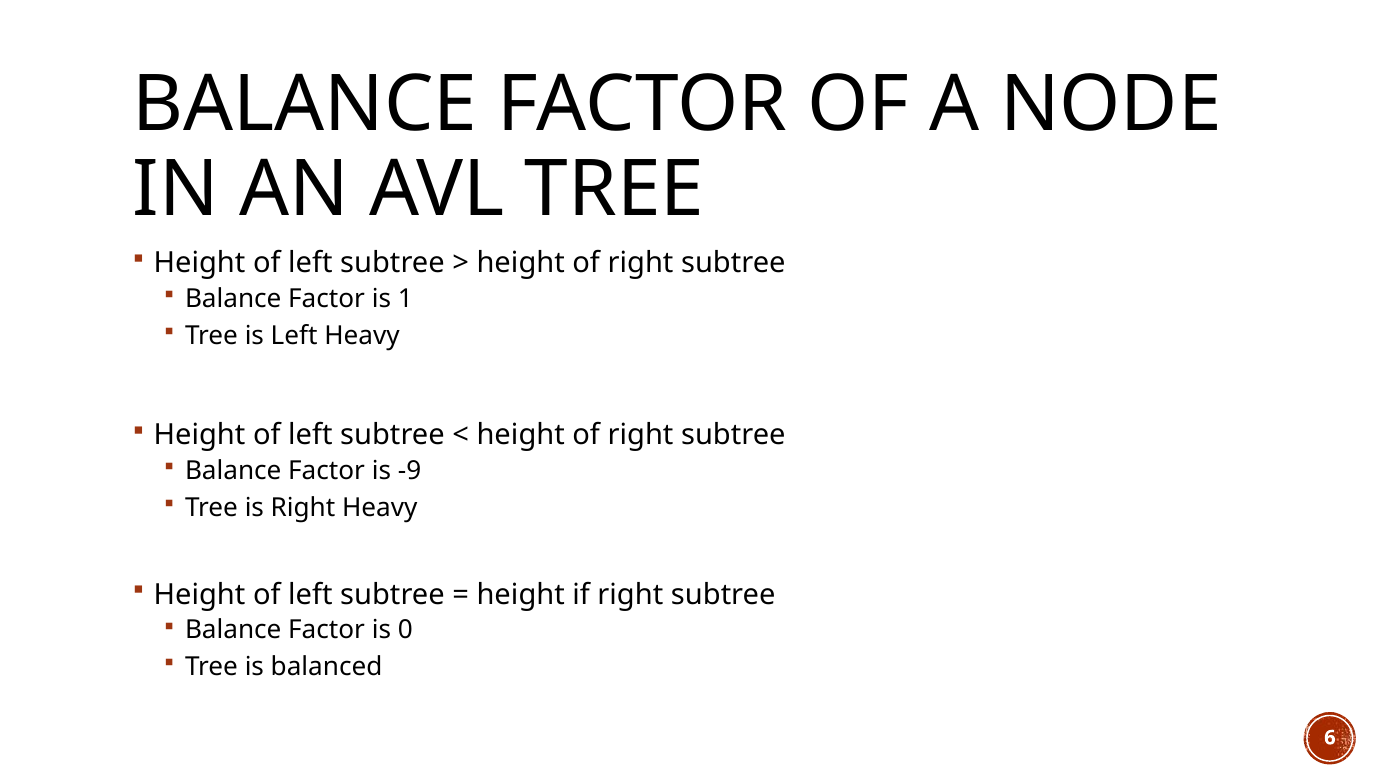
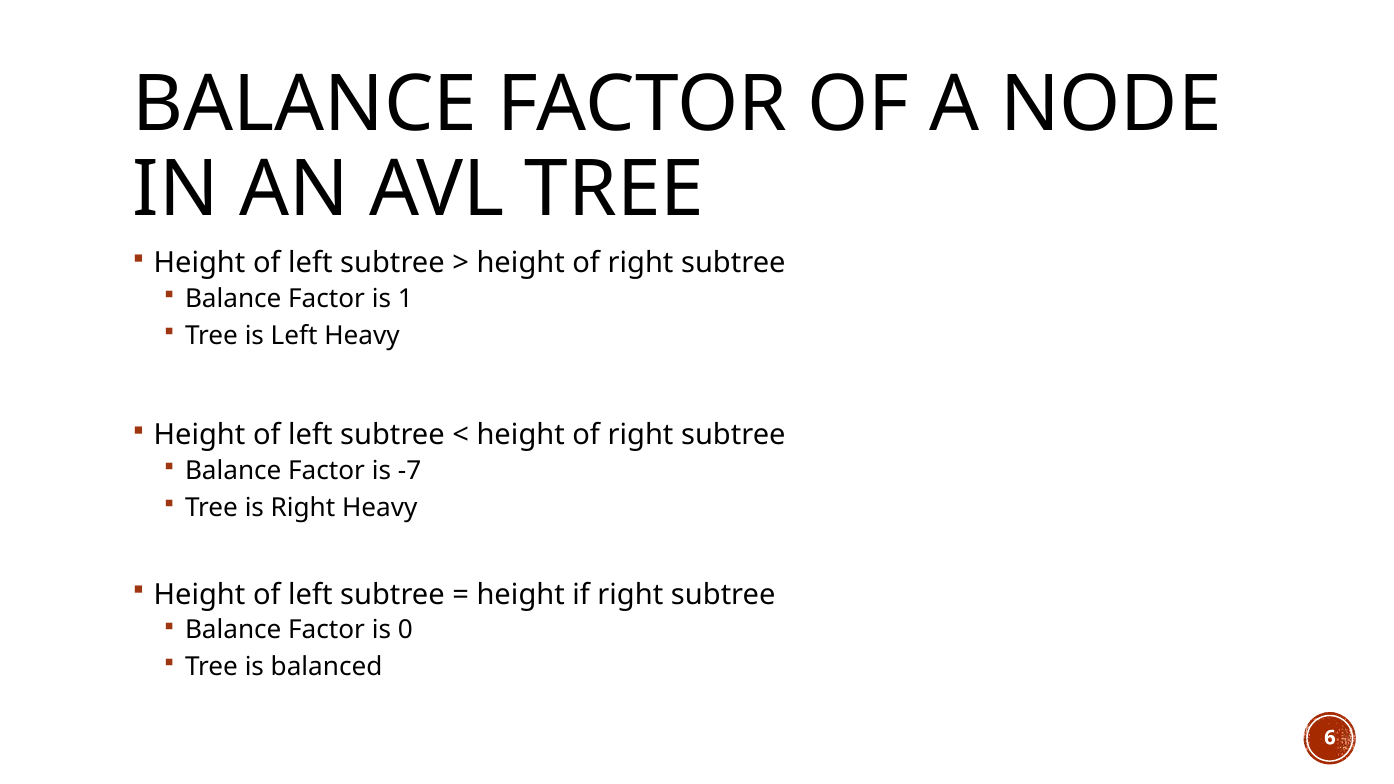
-9: -9 -> -7
